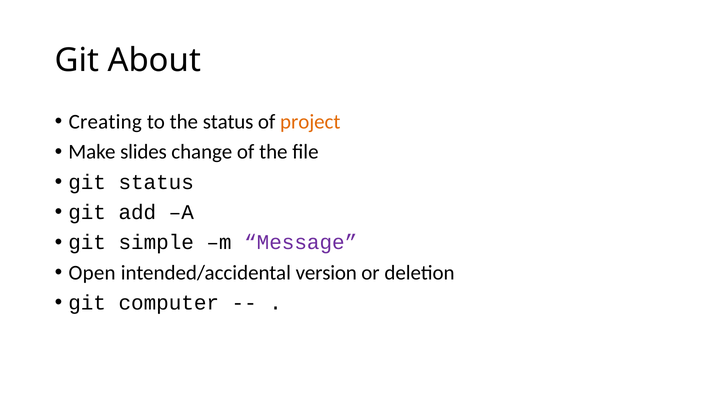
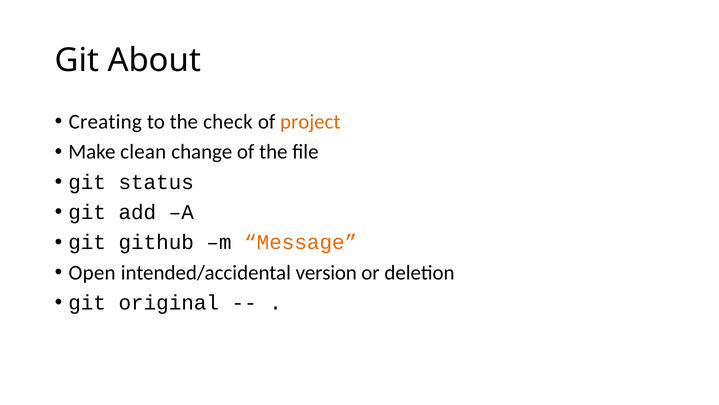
the status: status -> check
slides: slides -> clean
simple: simple -> github
Message colour: purple -> orange
computer: computer -> original
